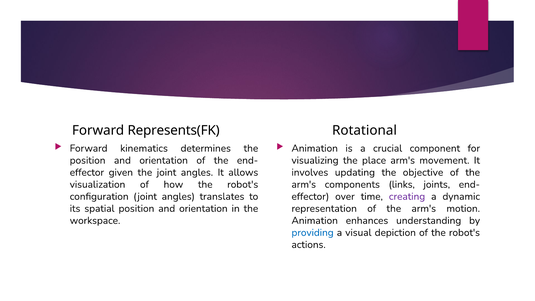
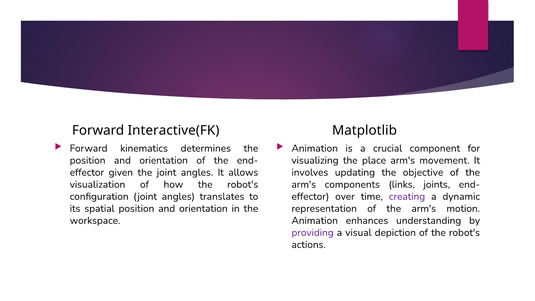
Represents(FK: Represents(FK -> Interactive(FK
Rotational: Rotational -> Matplotlib
providing colour: blue -> purple
